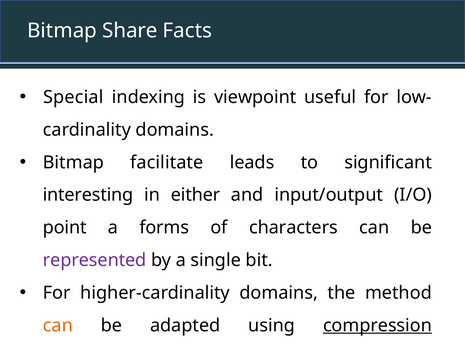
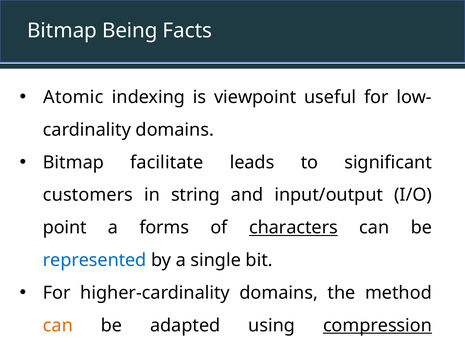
Share: Share -> Being
Special: Special -> Atomic
interesting: interesting -> customers
either: either -> string
characters underline: none -> present
represented colour: purple -> blue
